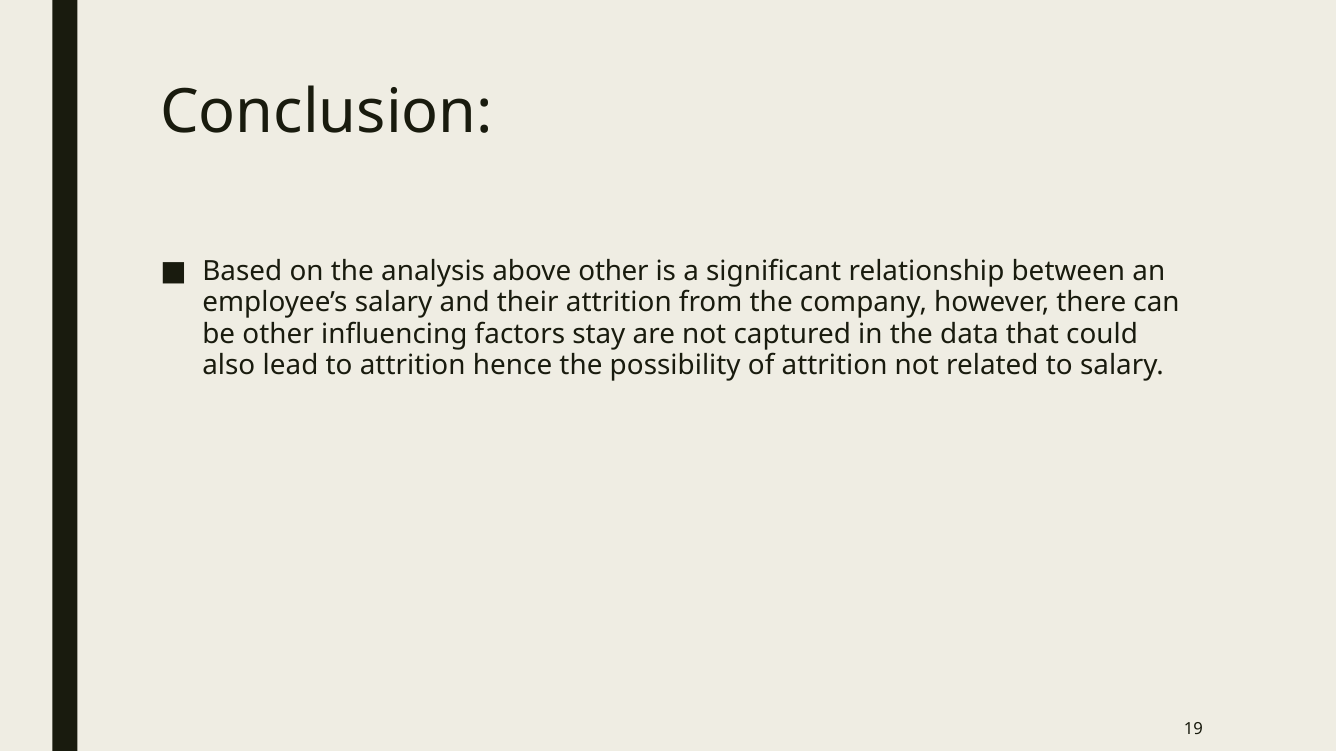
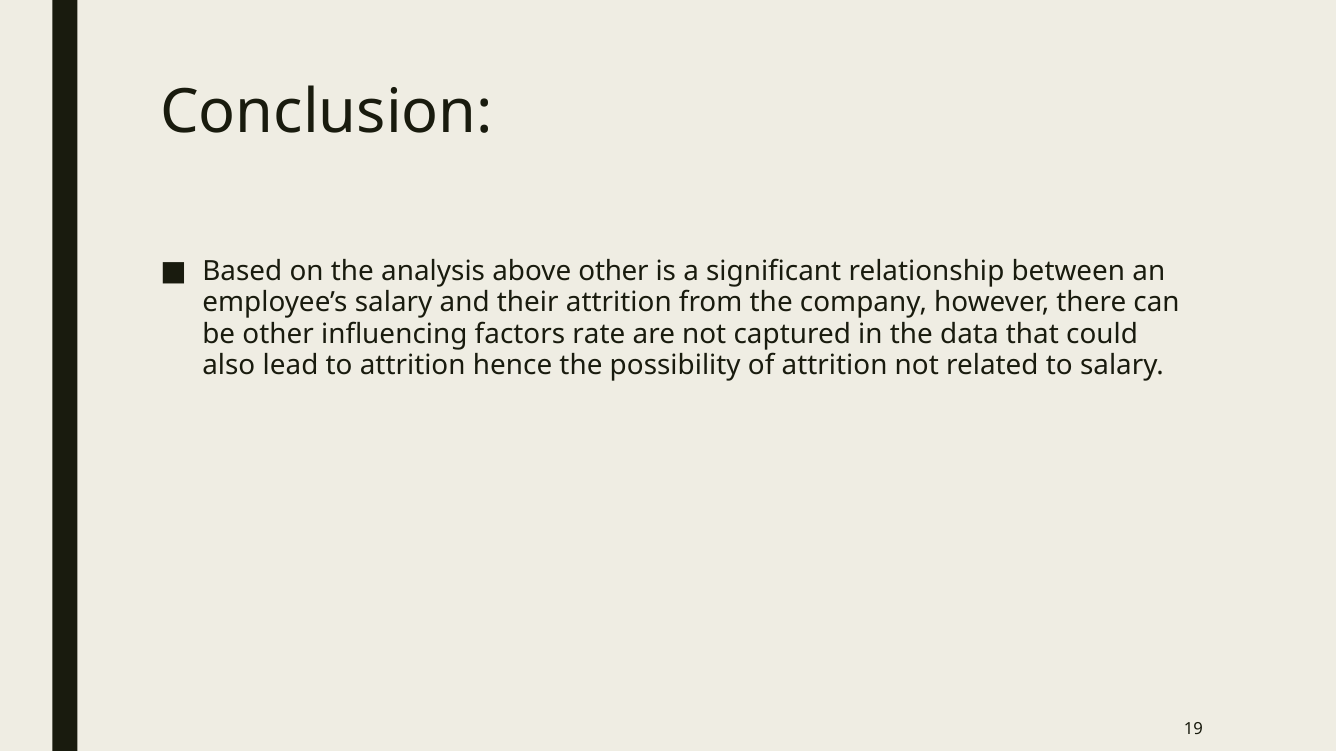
stay: stay -> rate
